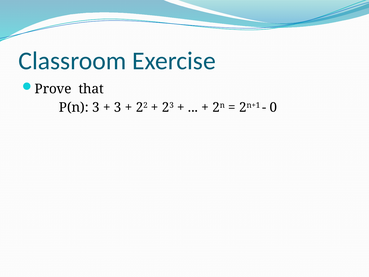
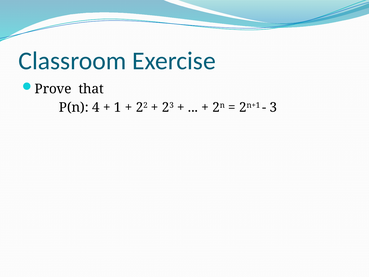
P(n 3: 3 -> 4
3 at (118, 107): 3 -> 1
0: 0 -> 3
